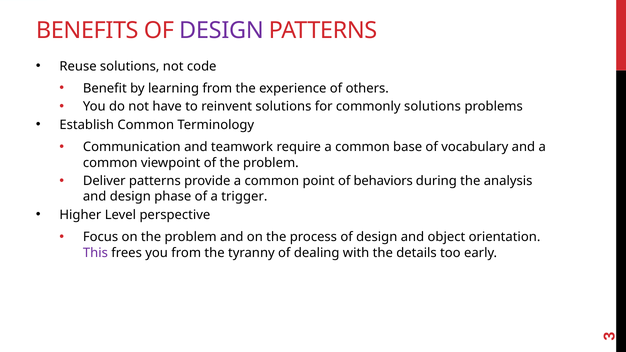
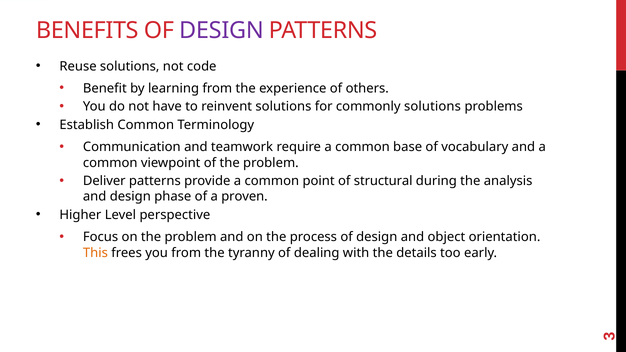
behaviors: behaviors -> structural
trigger: trigger -> proven
This colour: purple -> orange
